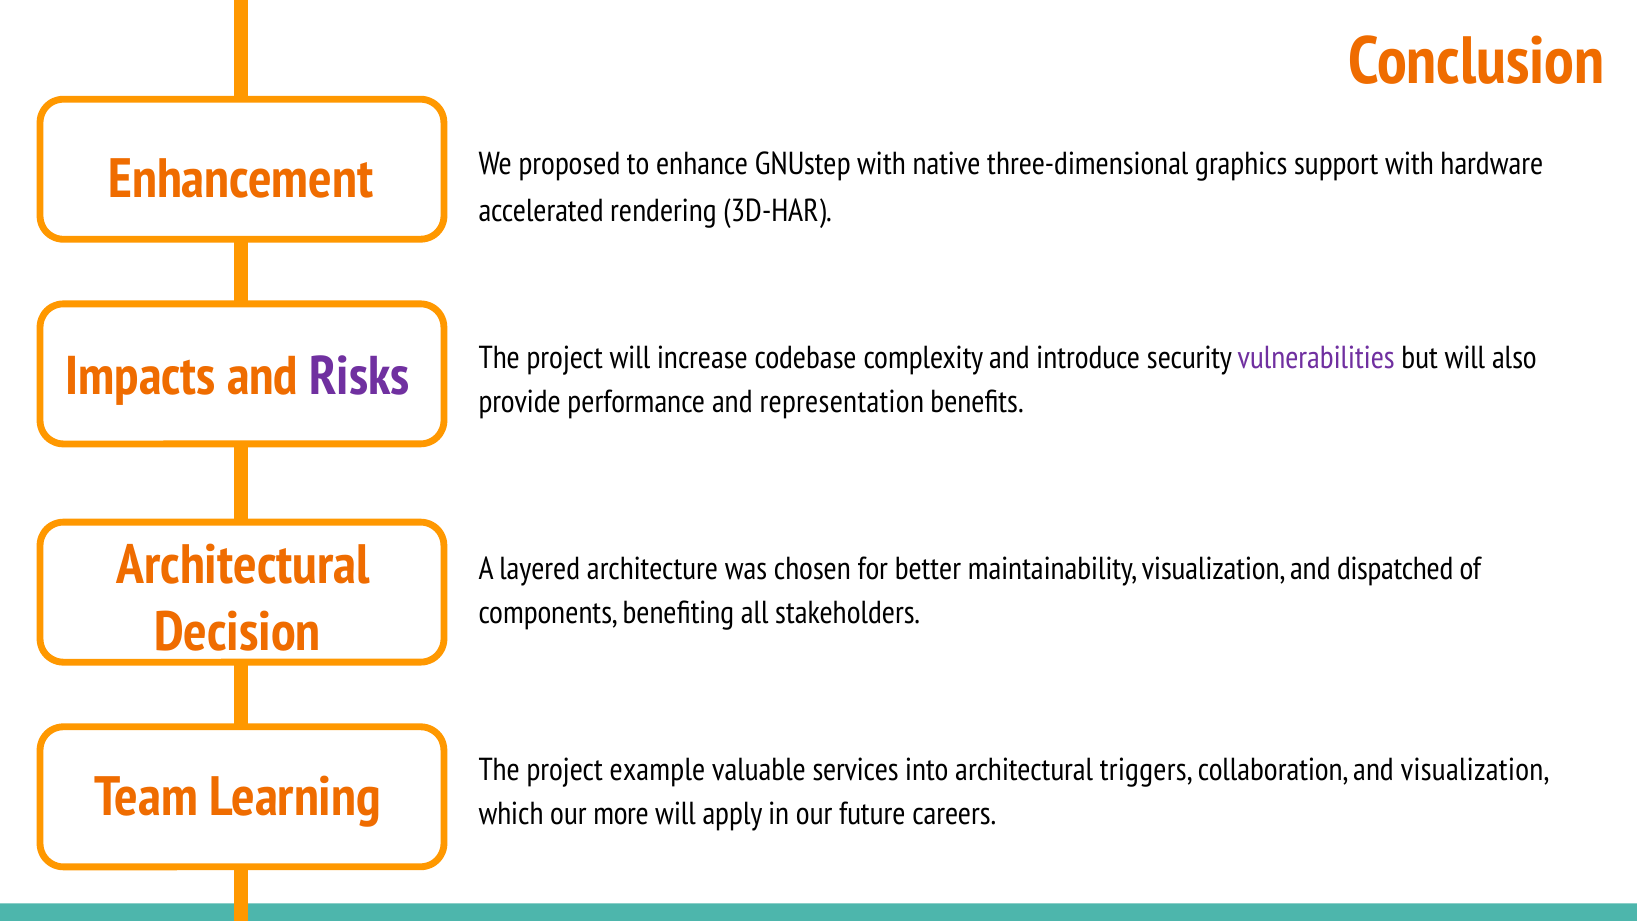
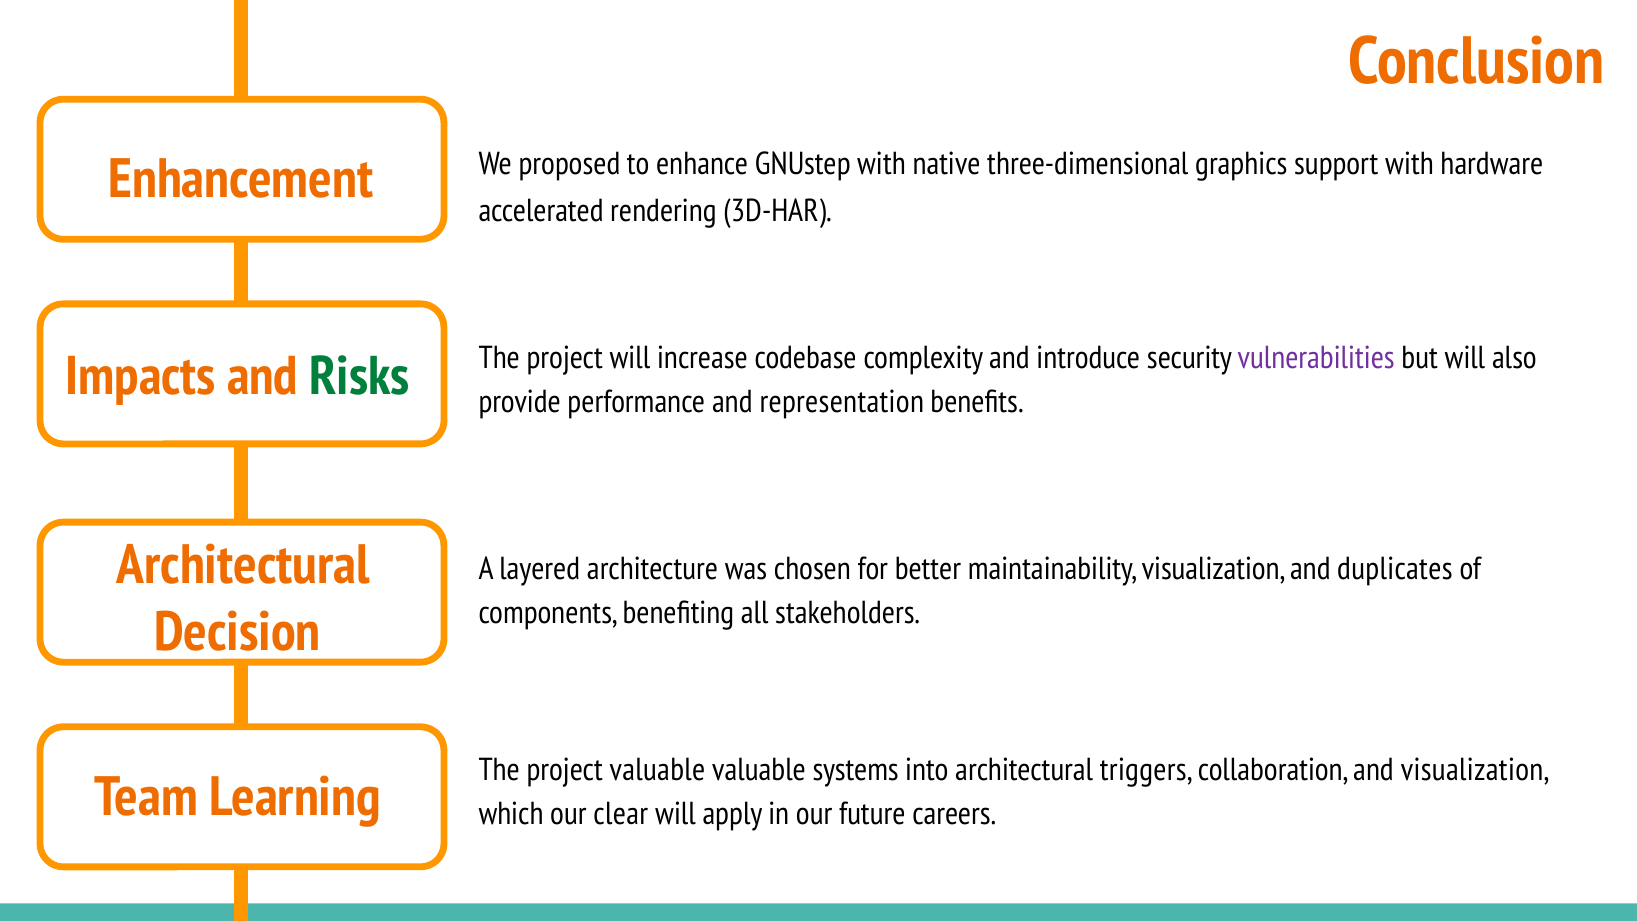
Risks colour: purple -> green
dispatched: dispatched -> duplicates
project example: example -> valuable
services: services -> systems
more: more -> clear
